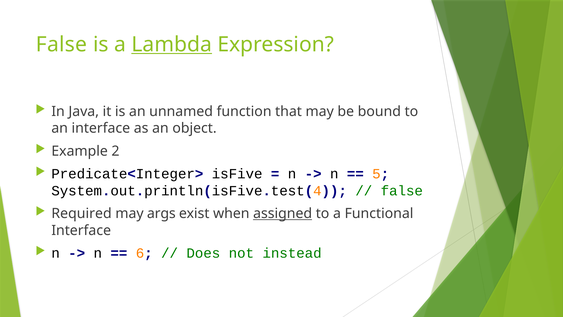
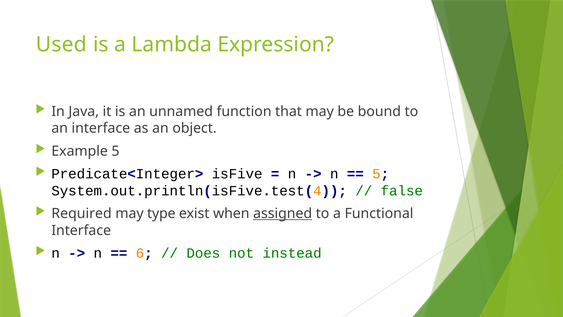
False at (61, 44): False -> Used
Lambda underline: present -> none
Example 2: 2 -> 5
args: args -> type
